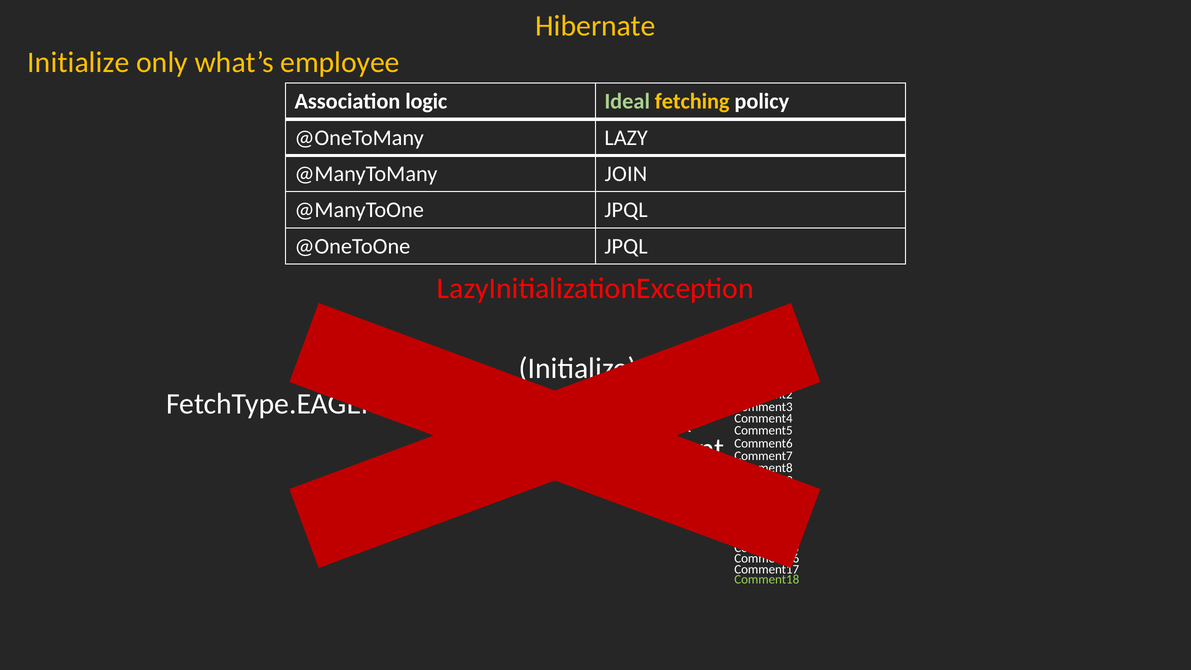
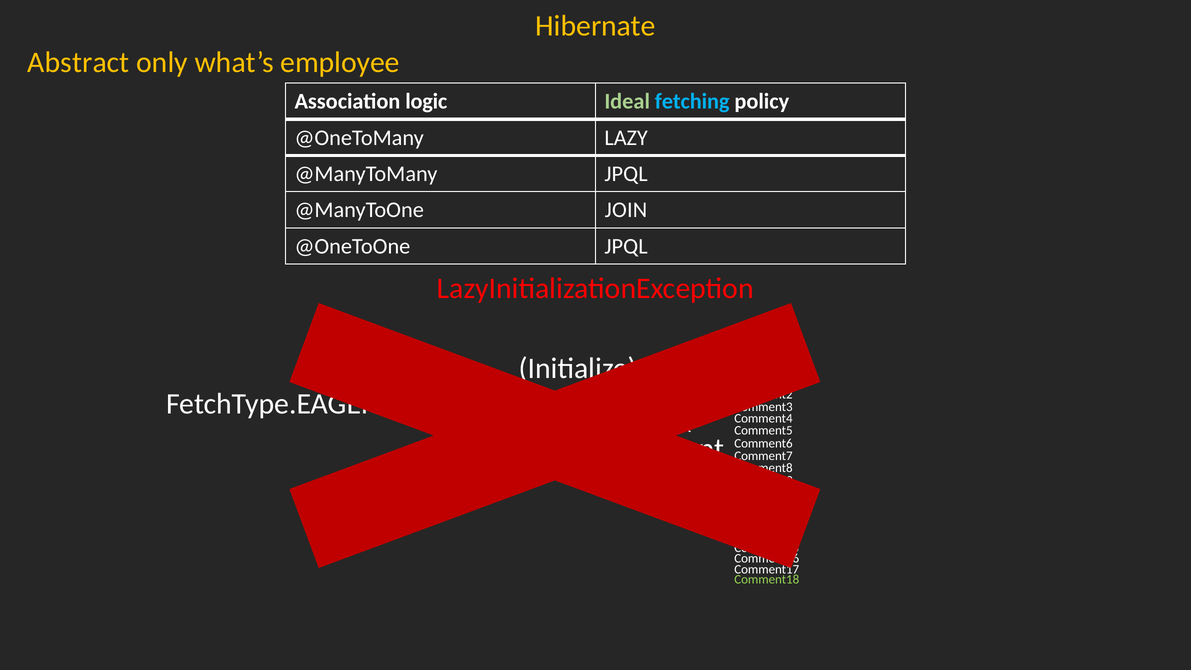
Initialize at (78, 62): Initialize -> Abstract
fetching colour: yellow -> light blue
@ManyToMany JOIN: JOIN -> JPQL
@ManyToOne JPQL: JPQL -> JOIN
